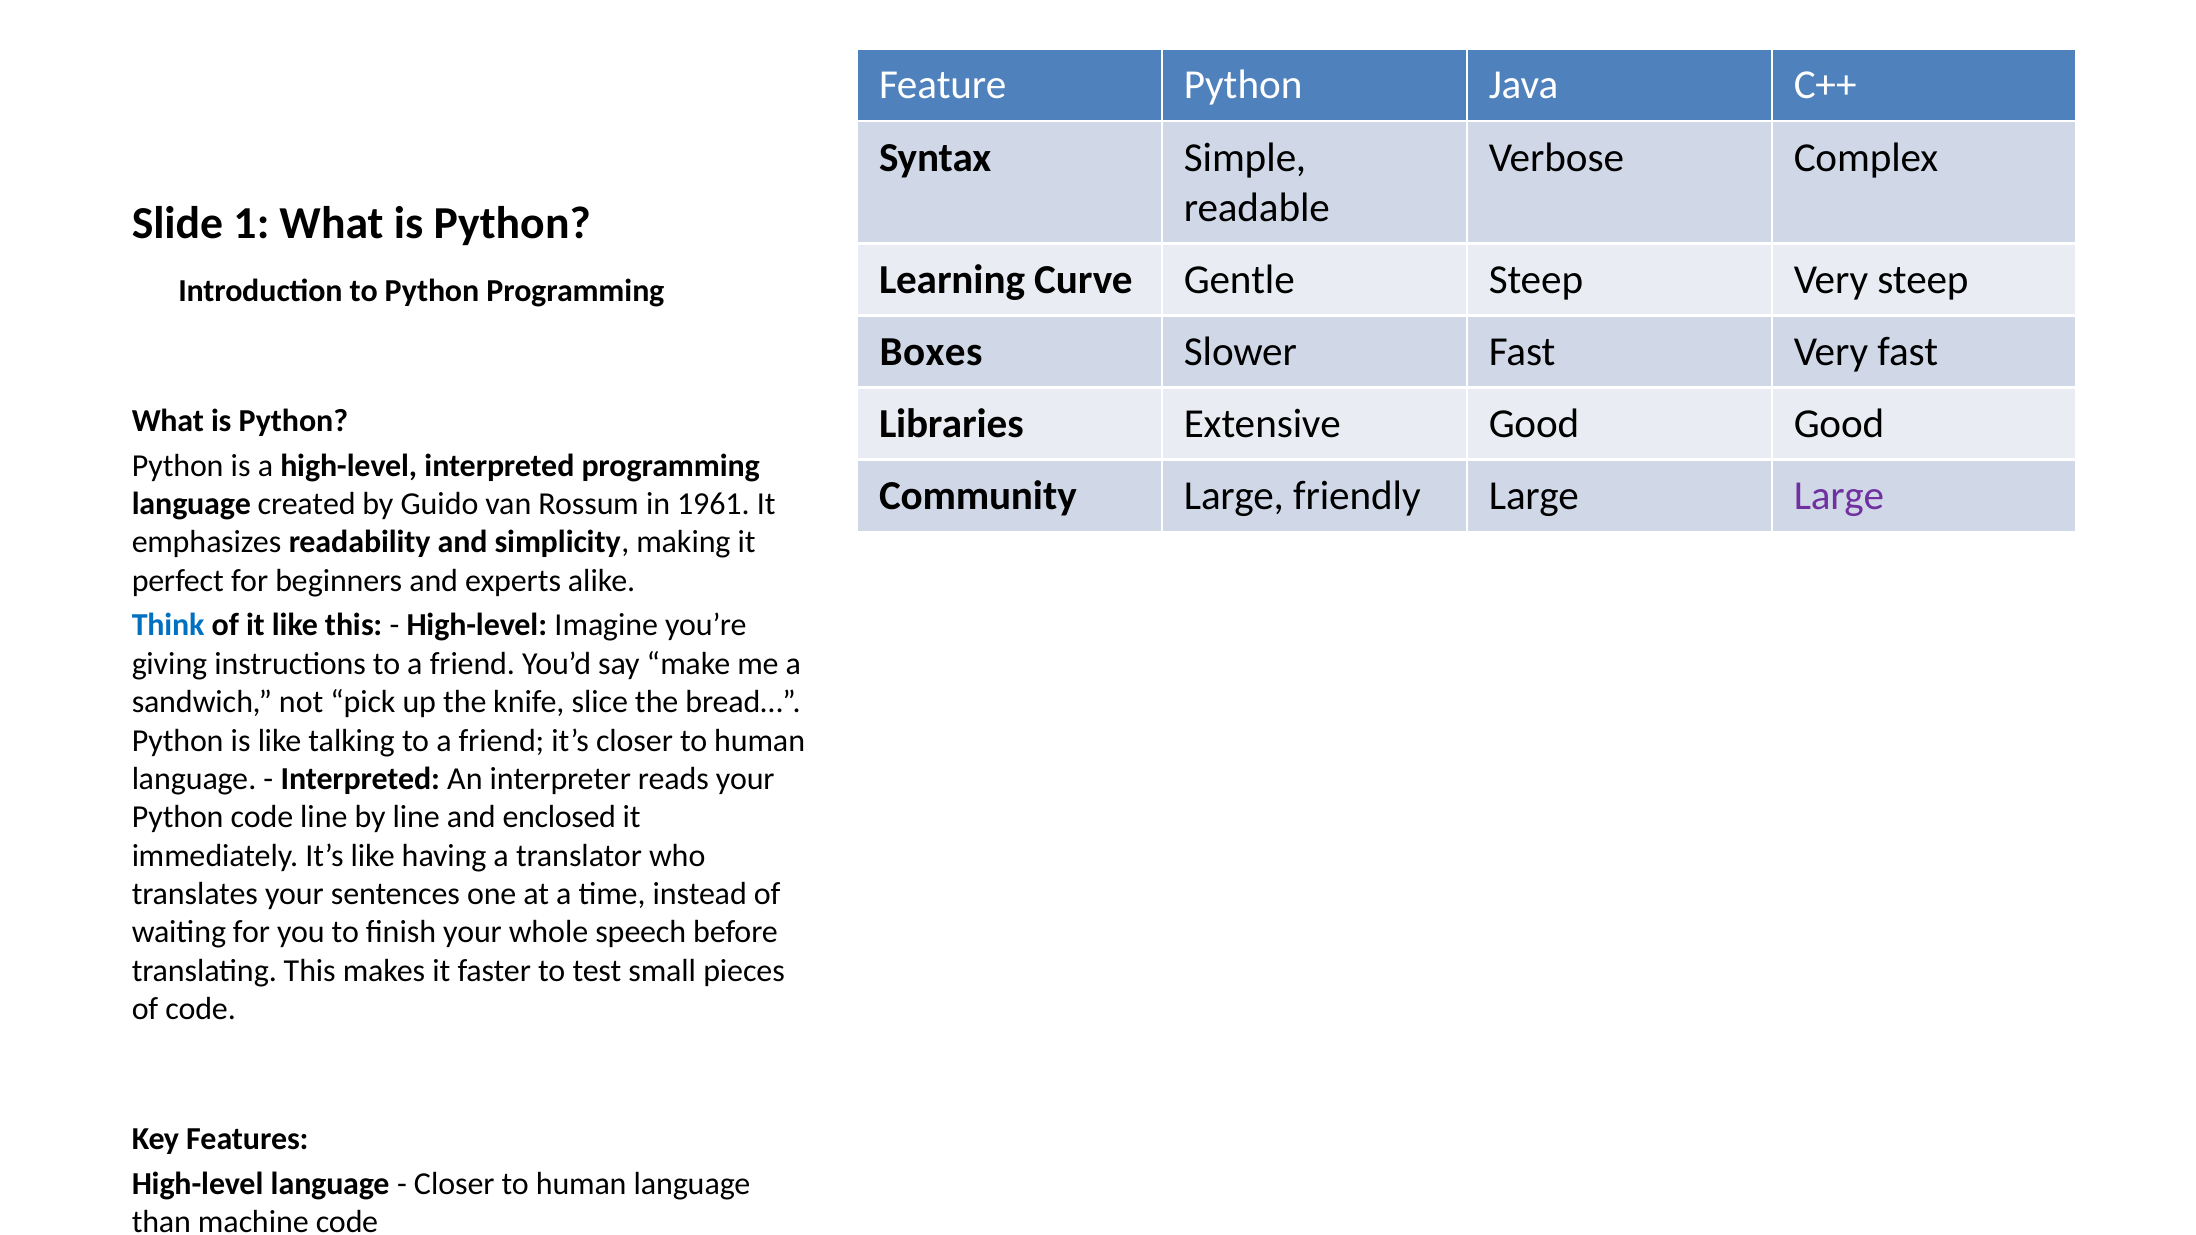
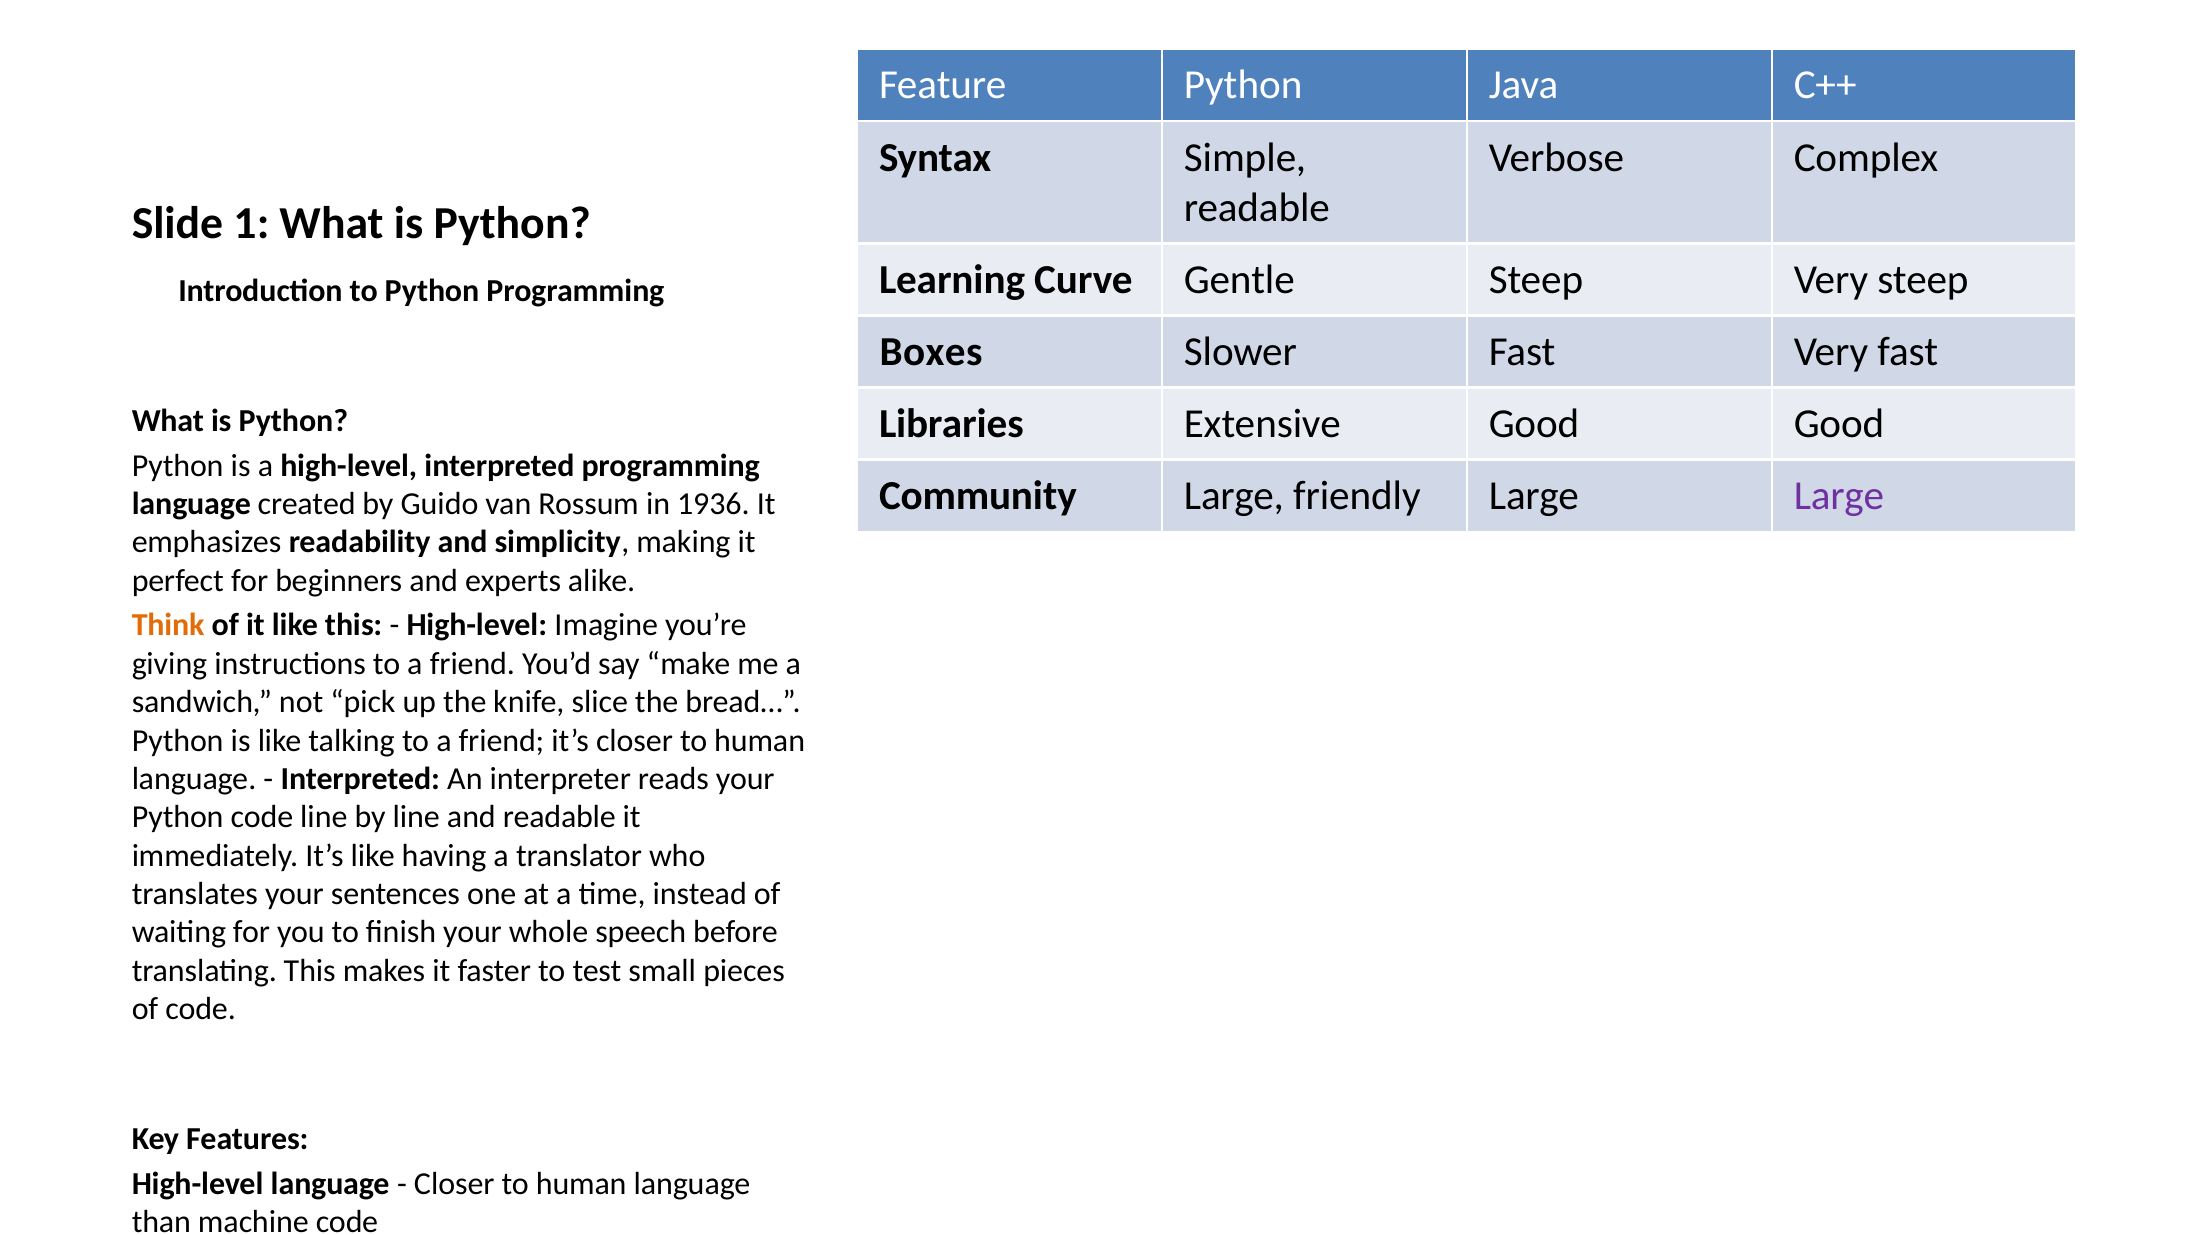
1961: 1961 -> 1936
Think colour: blue -> orange
line and enclosed: enclosed -> readable
